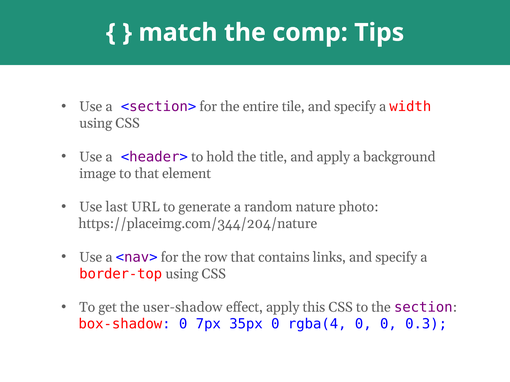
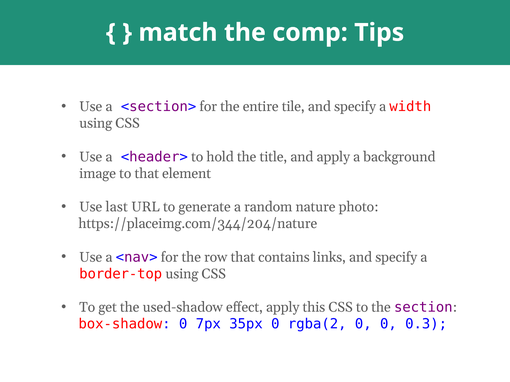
user-shadow: user-shadow -> used-shadow
rgba(4: rgba(4 -> rgba(2
